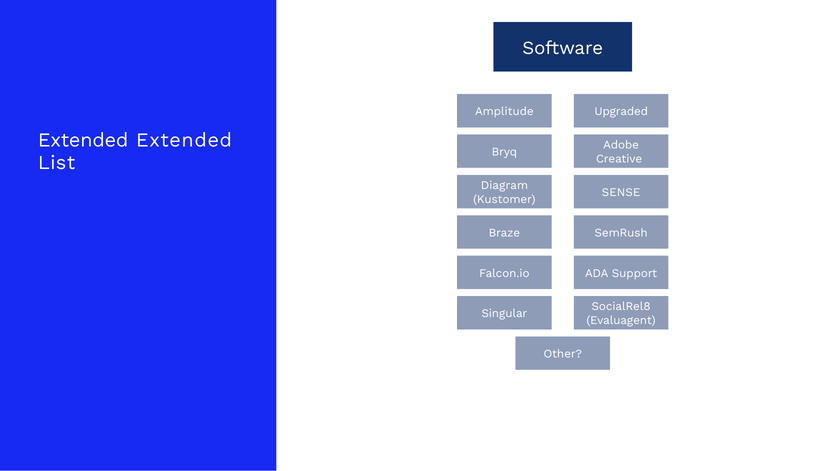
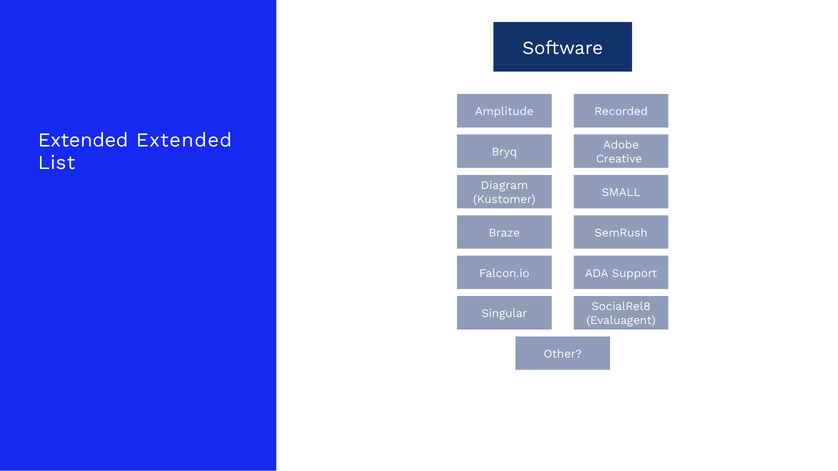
Upgraded: Upgraded -> Recorded
SENSE: SENSE -> SMALL
